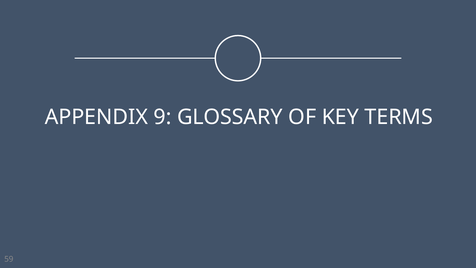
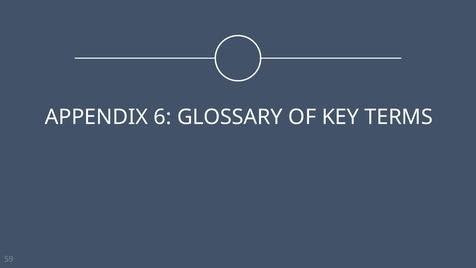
9: 9 -> 6
